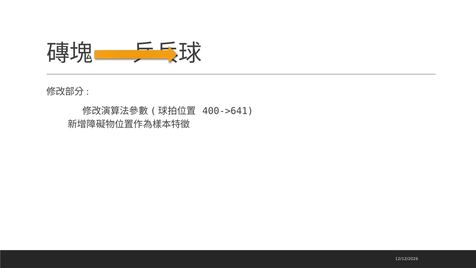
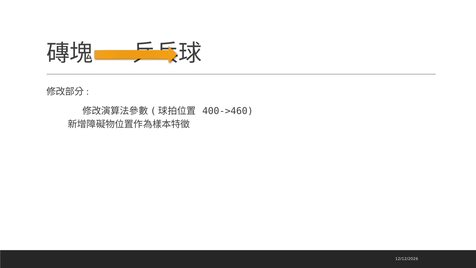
400->641: 400->641 -> 400->460
